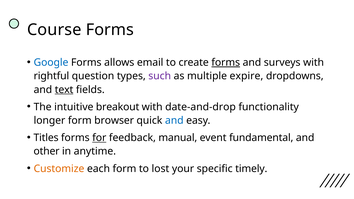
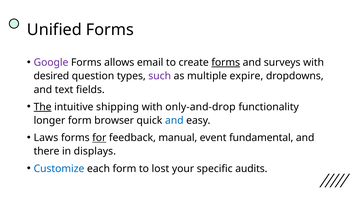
Course: Course -> Unified
Google colour: blue -> purple
rightful: rightful -> desired
text underline: present -> none
The underline: none -> present
breakout: breakout -> shipping
date-and-drop: date-and-drop -> only-and-drop
Titles: Titles -> Laws
other: other -> there
anytime: anytime -> displays
Customize colour: orange -> blue
timely: timely -> audits
